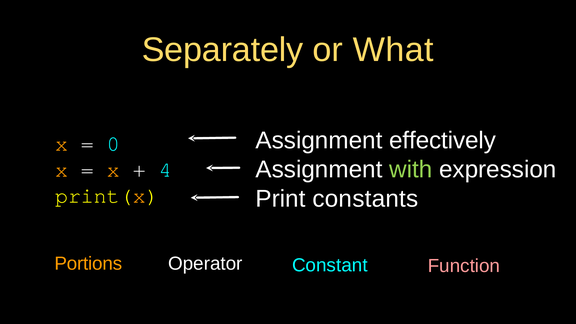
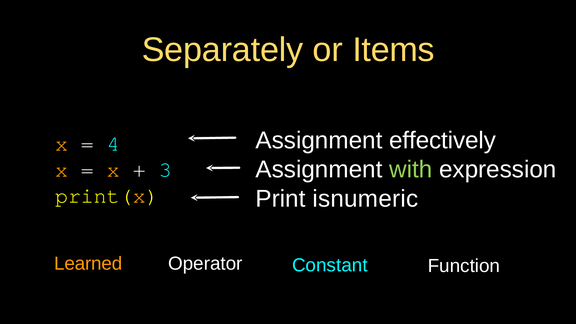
What: What -> Items
0: 0 -> 4
4: 4 -> 3
constants: constants -> isnumeric
Portions: Portions -> Learned
Function colour: pink -> white
